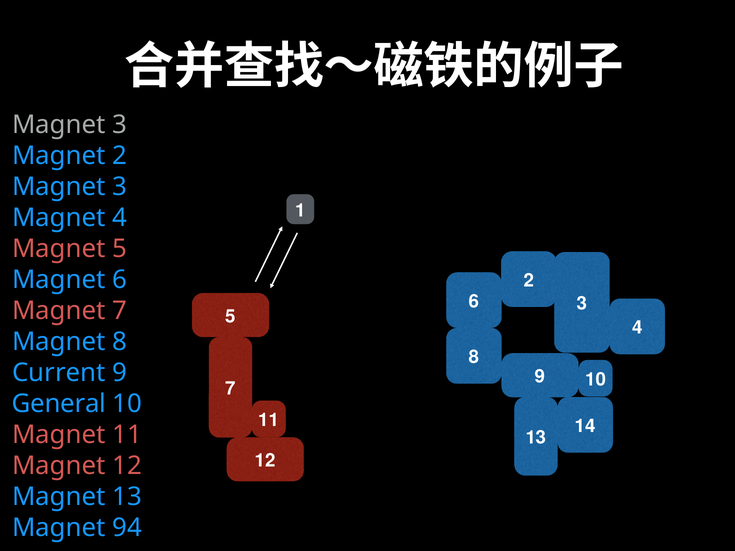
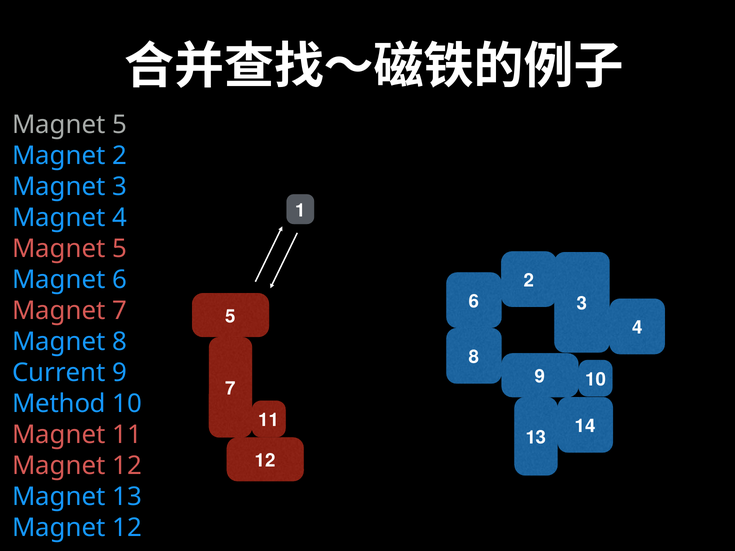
3 at (120, 125): 3 -> 5
General: General -> Method
94 at (127, 528): 94 -> 12
